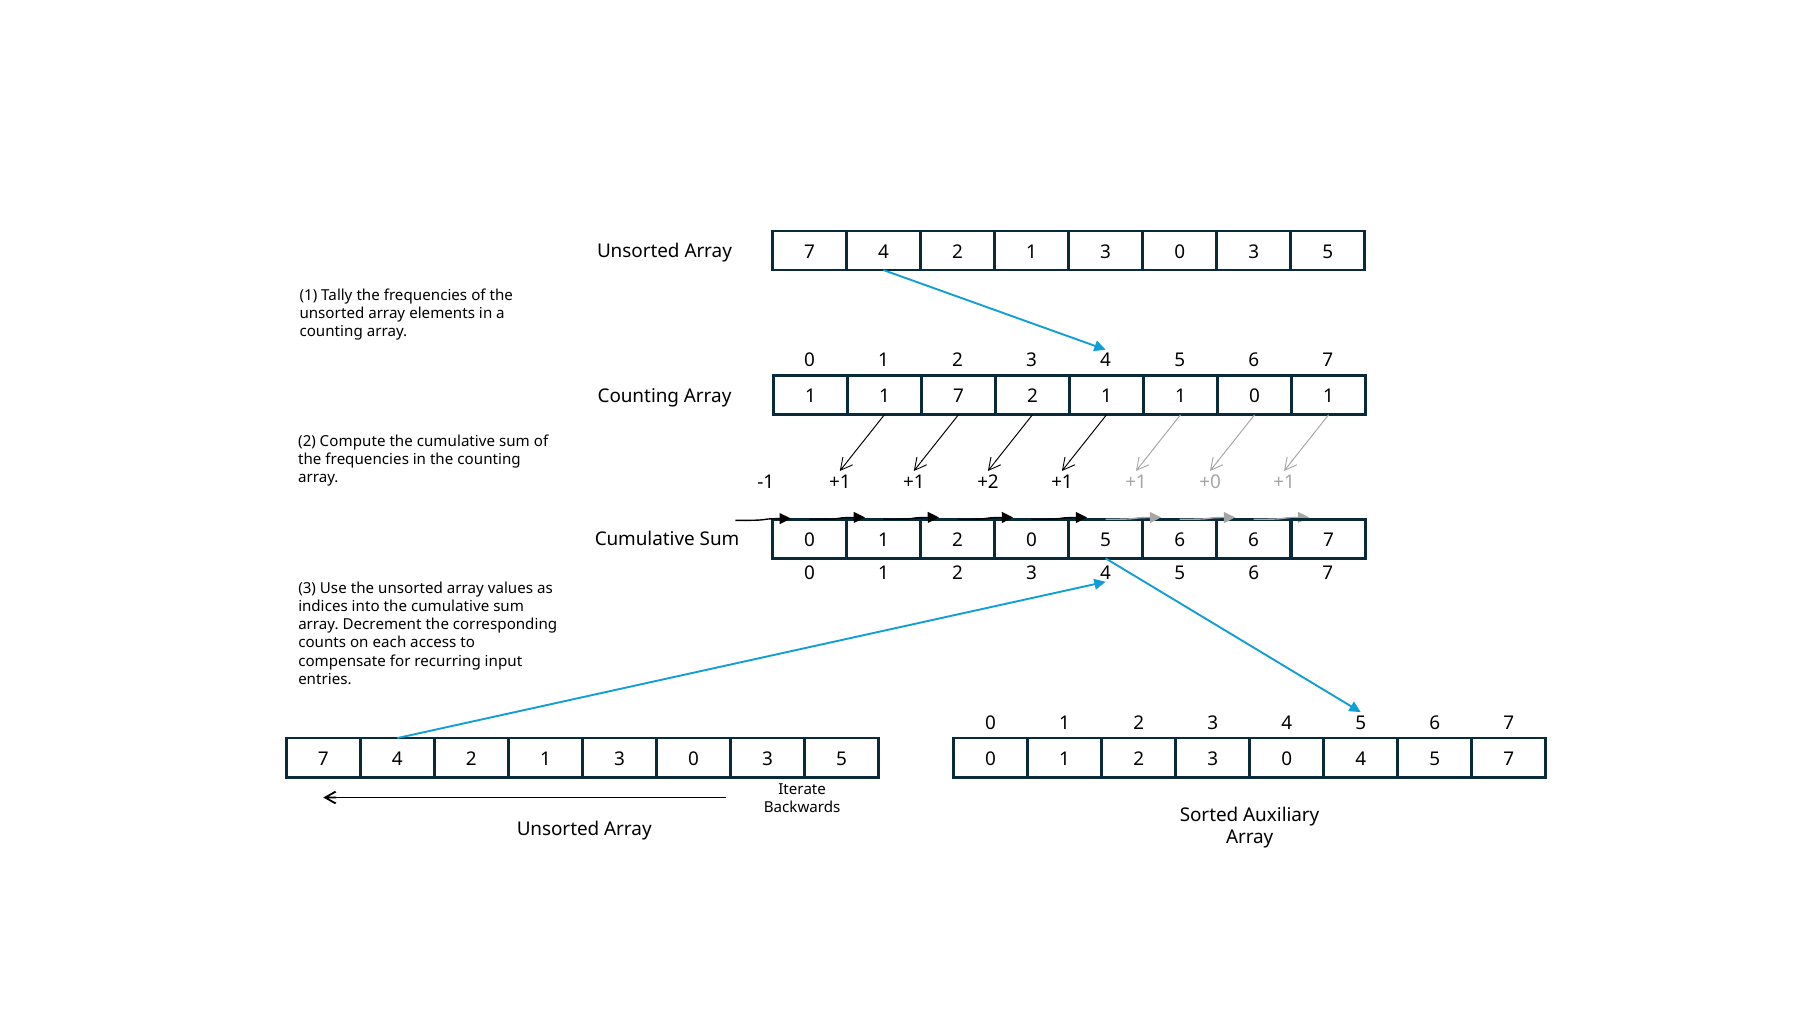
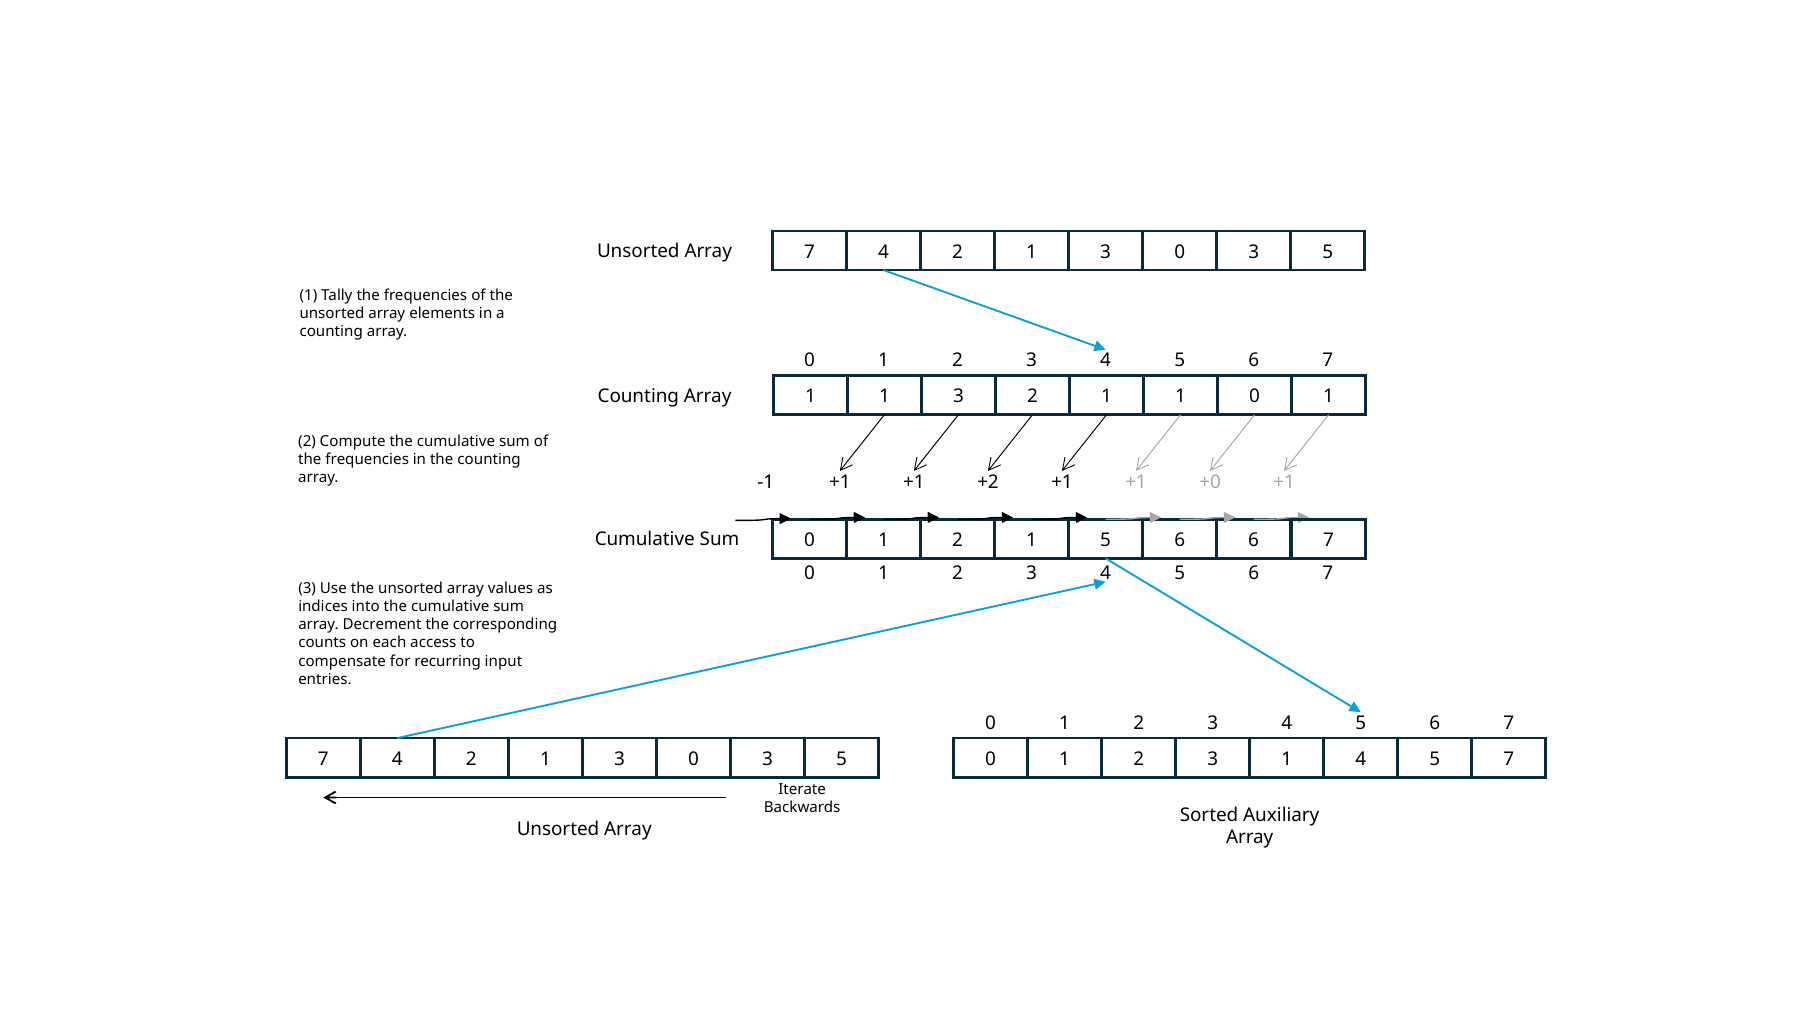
1 1 7: 7 -> 3
1 2 0: 0 -> 1
2 3 0: 0 -> 1
